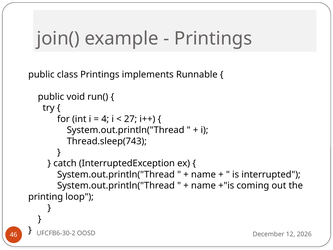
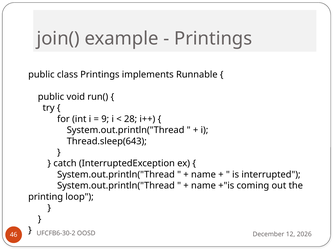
4: 4 -> 9
27: 27 -> 28
Thread.sleep(743: Thread.sleep(743 -> Thread.sleep(643
